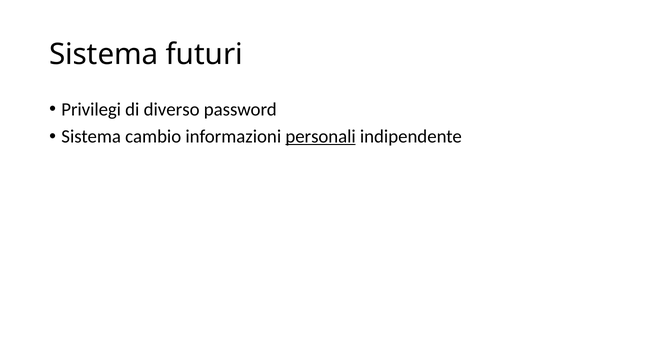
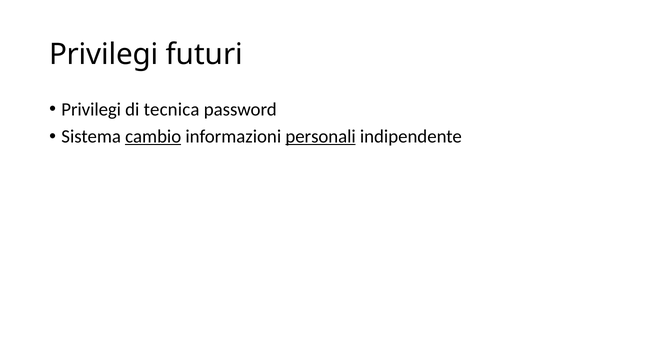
Sistema at (104, 54): Sistema -> Privilegi
diverso: diverso -> tecnica
cambio underline: none -> present
